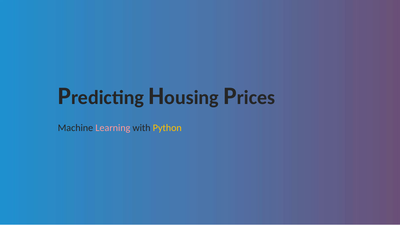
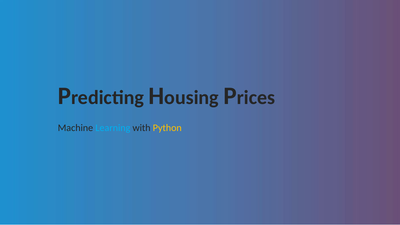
Learning colour: pink -> light blue
